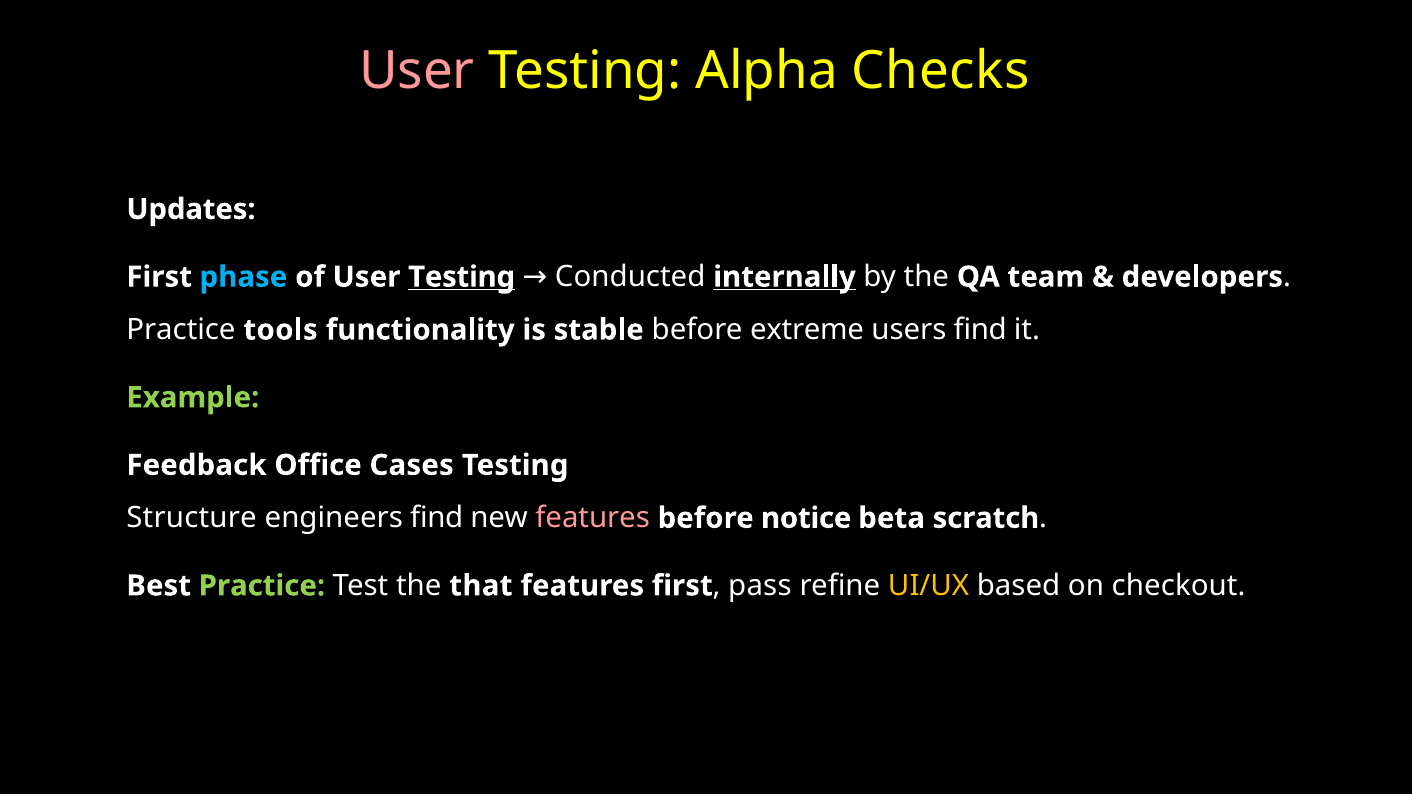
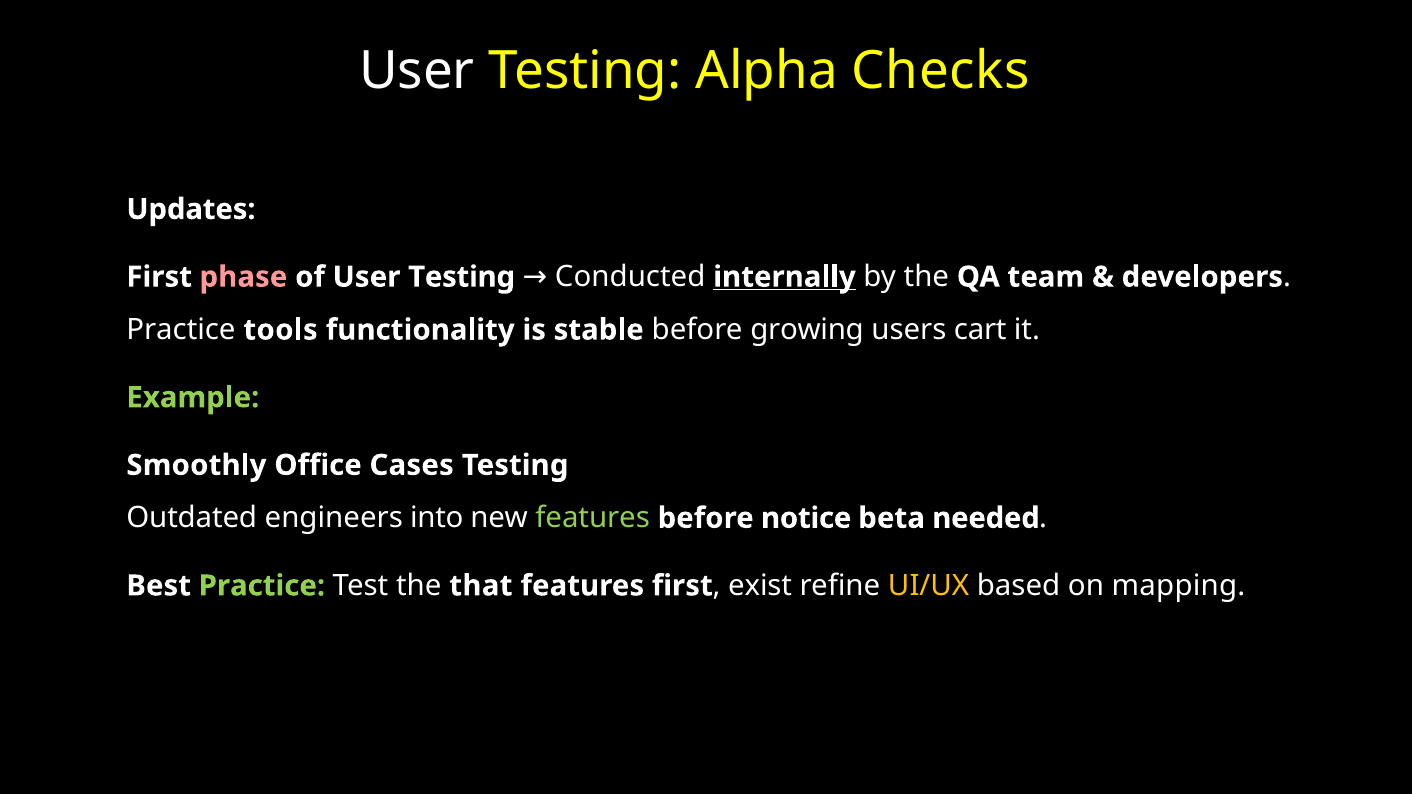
User at (417, 71) colour: pink -> white
phase colour: light blue -> pink
Testing at (462, 277) underline: present -> none
extreme: extreme -> growing
users find: find -> cart
Feedback: Feedback -> Smoothly
scratch: scratch -> needed
Structure: Structure -> Outdated
engineers find: find -> into
features at (593, 518) colour: pink -> light green
pass: pass -> exist
checkout: checkout -> mapping
